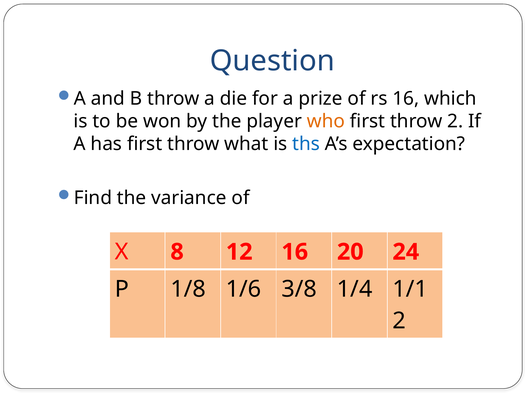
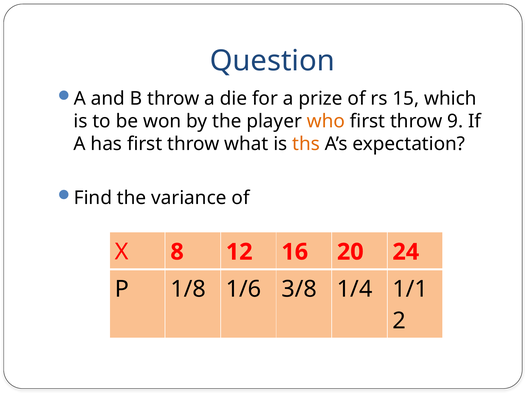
rs 16: 16 -> 15
throw 2: 2 -> 9
ths colour: blue -> orange
